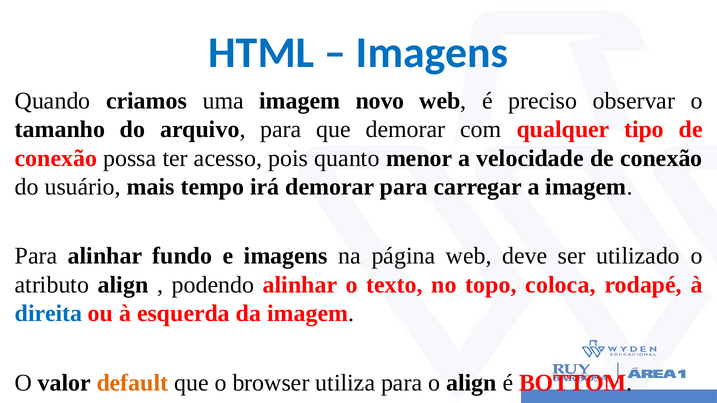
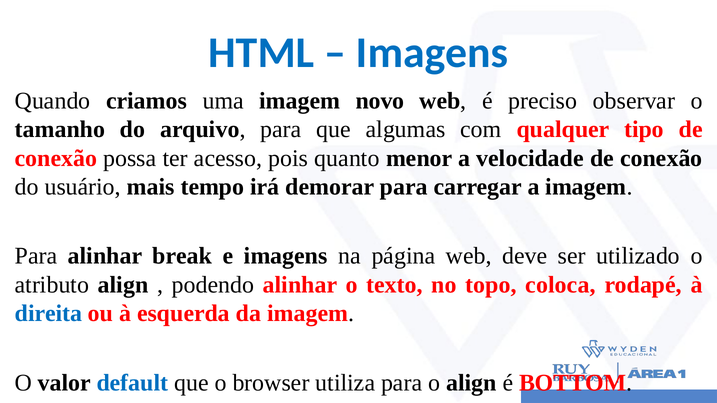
que demorar: demorar -> algumas
fundo: fundo -> break
default colour: orange -> blue
